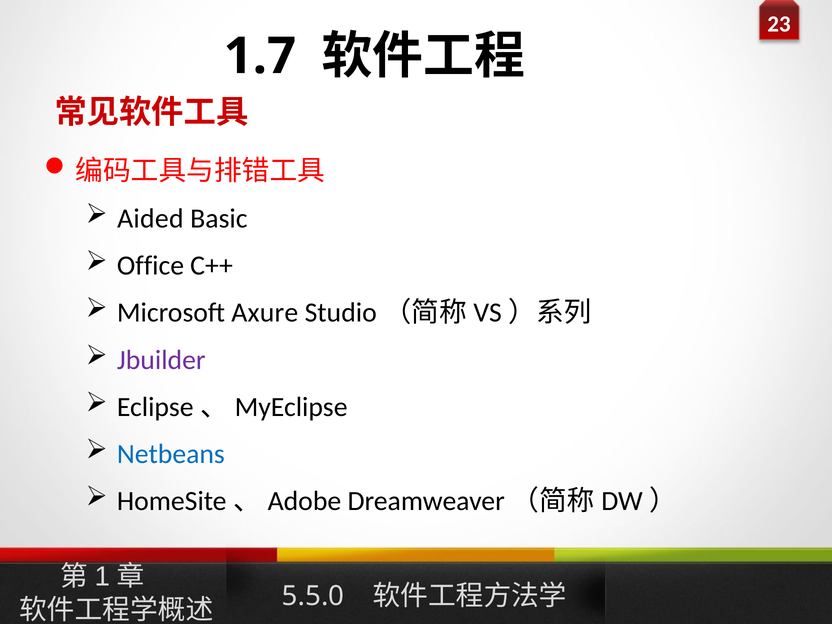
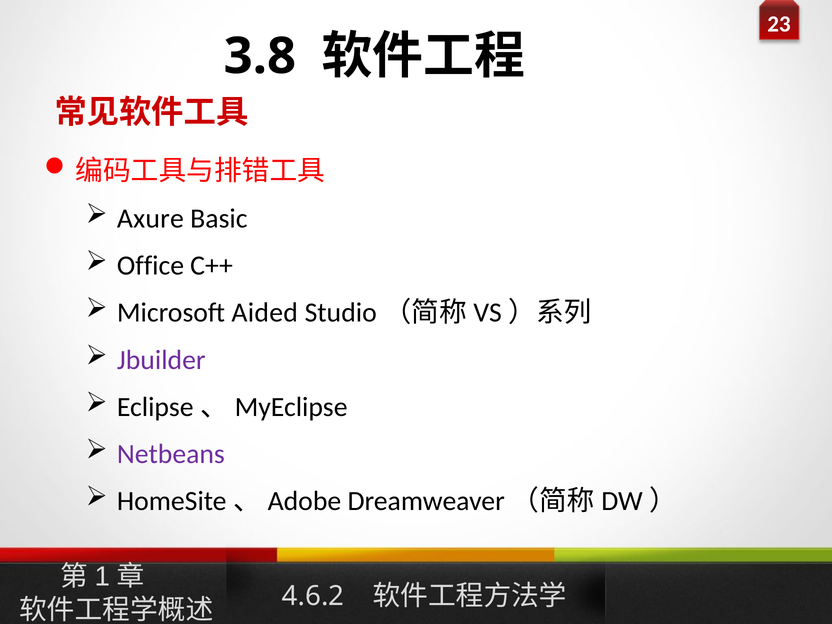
1.7: 1.7 -> 3.8
Aided: Aided -> Axure
Axure: Axure -> Aided
Netbeans colour: blue -> purple
5.5.0: 5.5.0 -> 4.6.2
